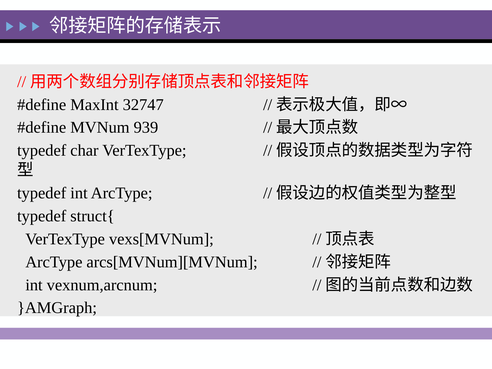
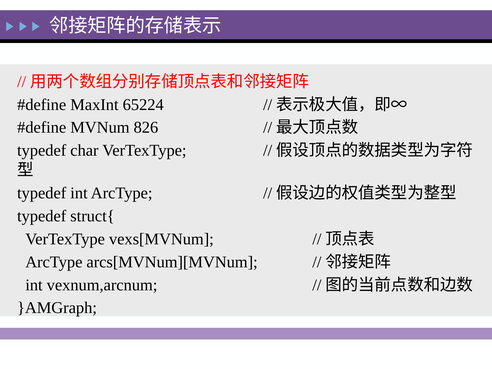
32747: 32747 -> 65224
939: 939 -> 826
